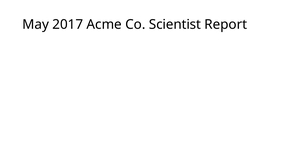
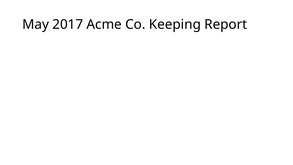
Scientist: Scientist -> Keeping
